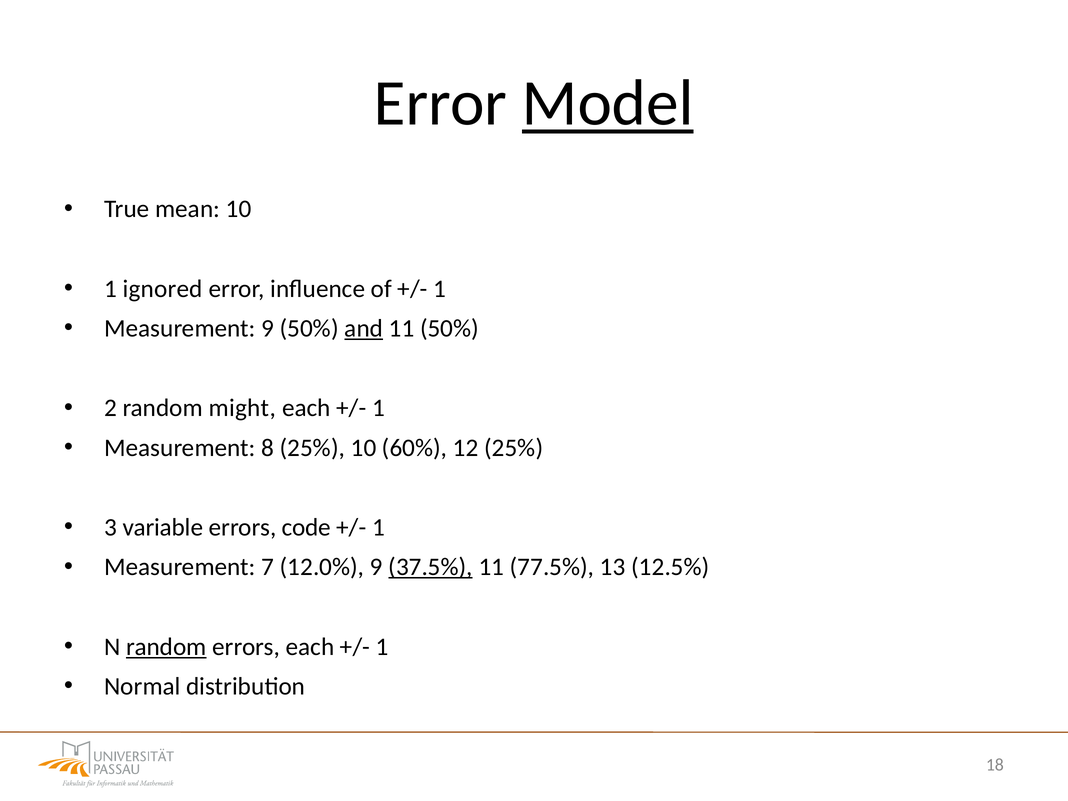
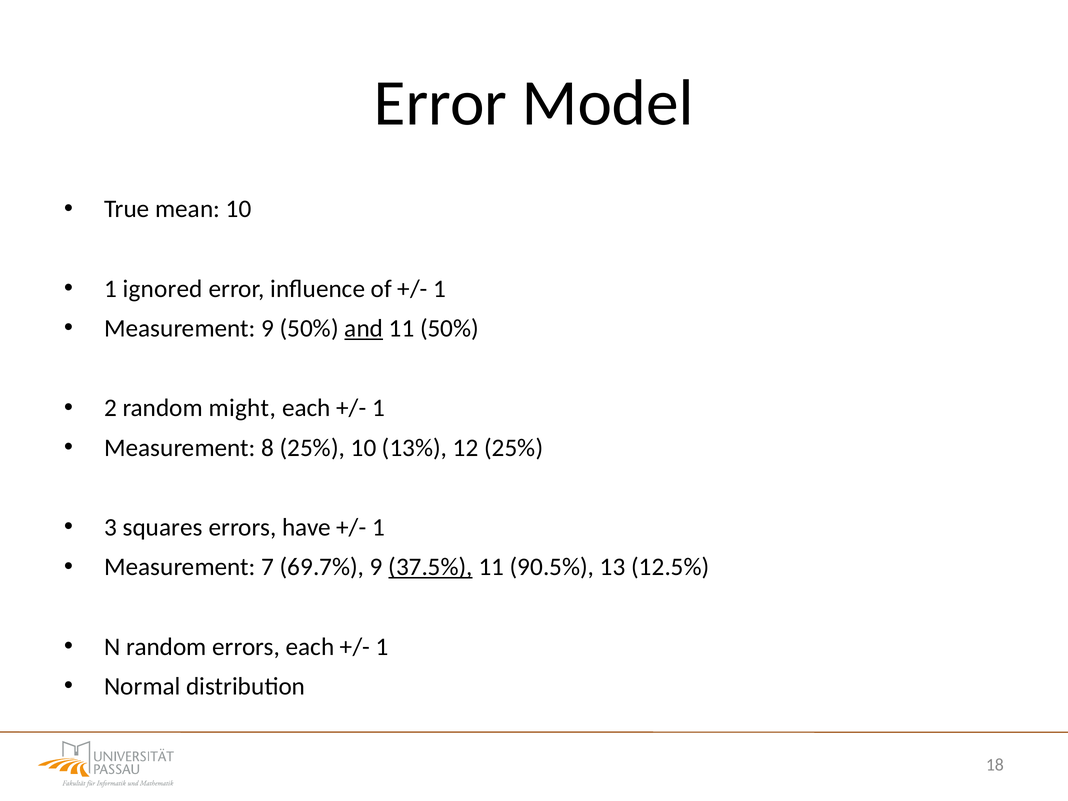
Model underline: present -> none
60%: 60% -> 13%
variable: variable -> squares
code: code -> have
12.0%: 12.0% -> 69.7%
77.5%: 77.5% -> 90.5%
random at (166, 647) underline: present -> none
